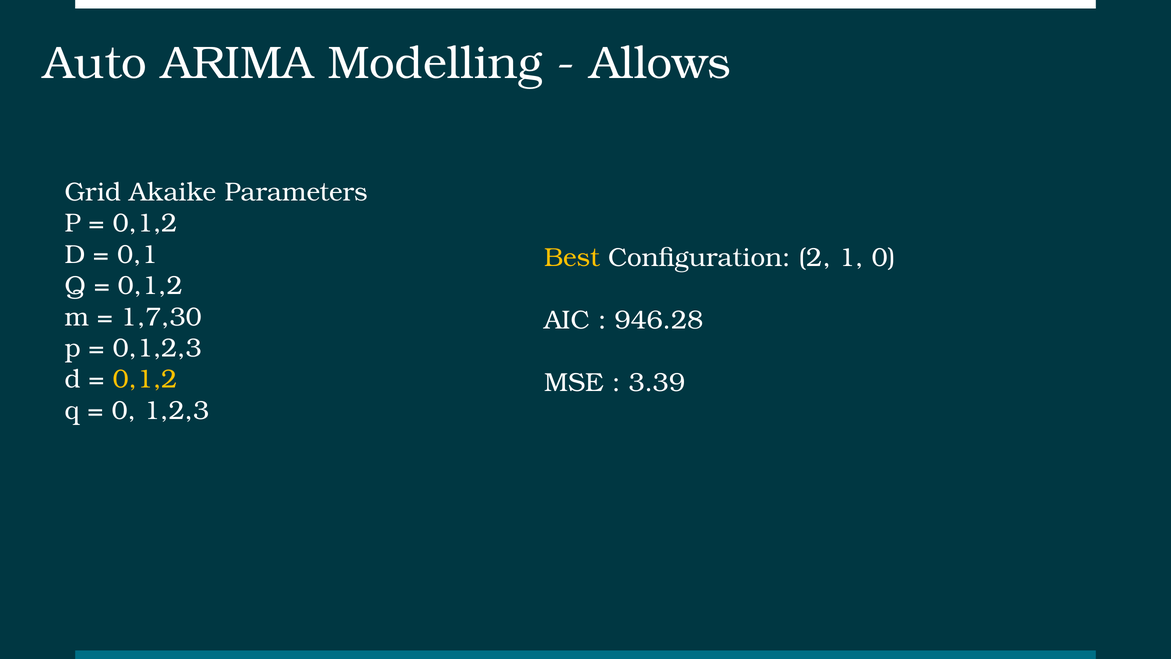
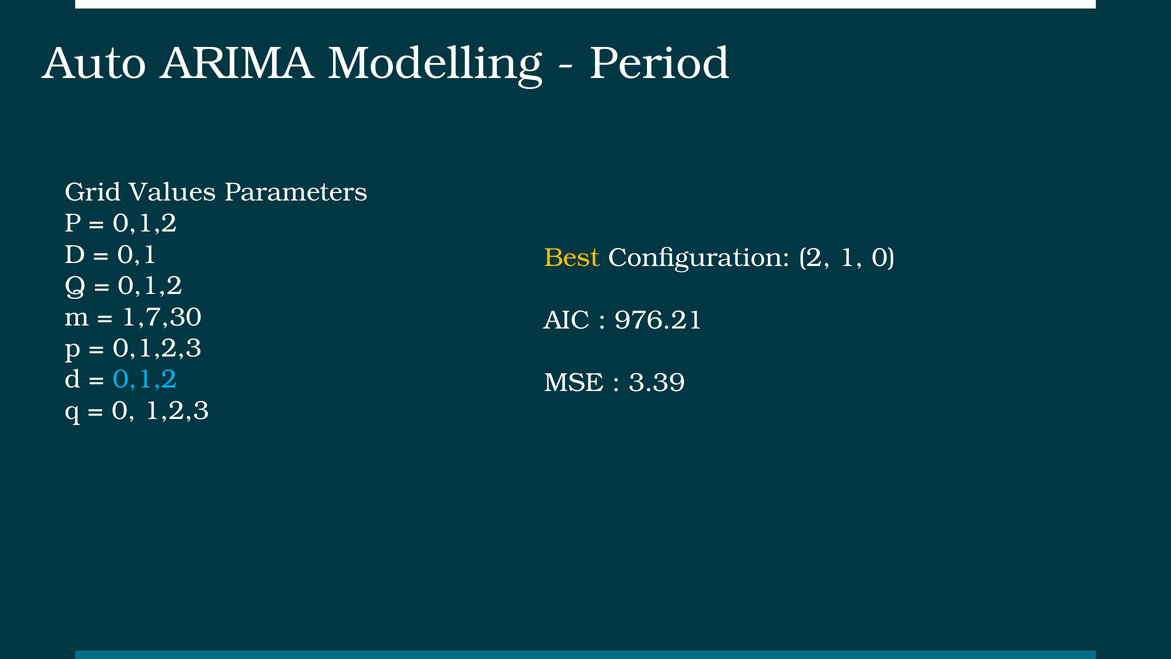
Allows: Allows -> Period
Akaike: Akaike -> Values
946.28: 946.28 -> 976.21
0,1,2 at (145, 379) colour: yellow -> light blue
